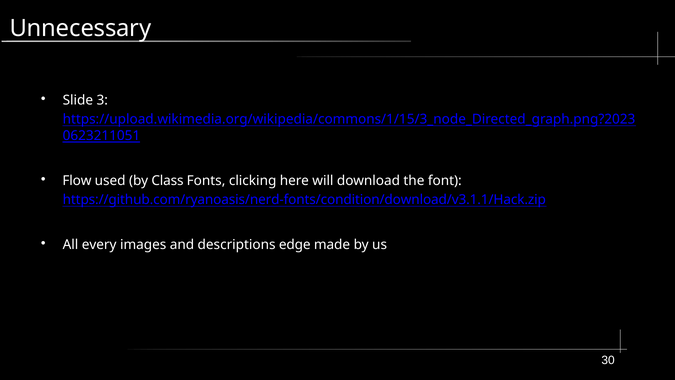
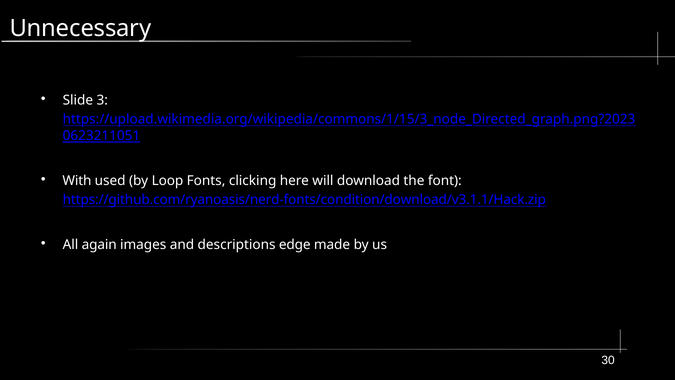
Flow: Flow -> With
Class: Class -> Loop
every: every -> again
